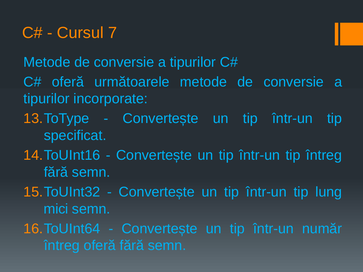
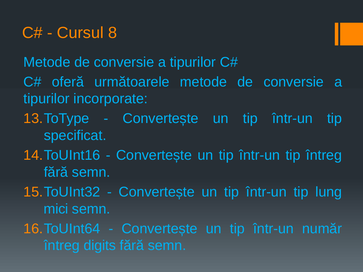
7: 7 -> 8
întreg oferă: oferă -> digits
